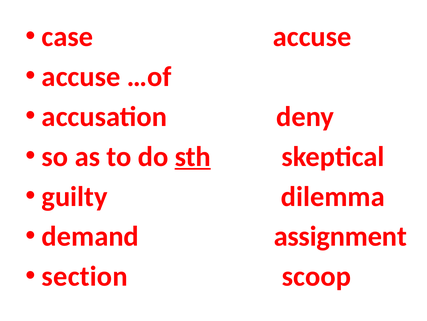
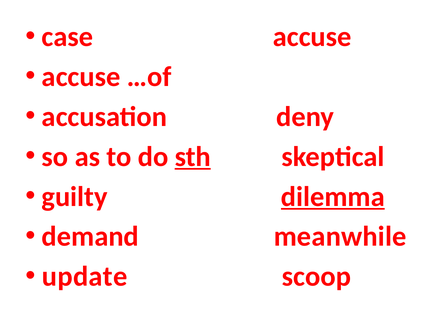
dilemma underline: none -> present
assignment: assignment -> meanwhile
section: section -> update
